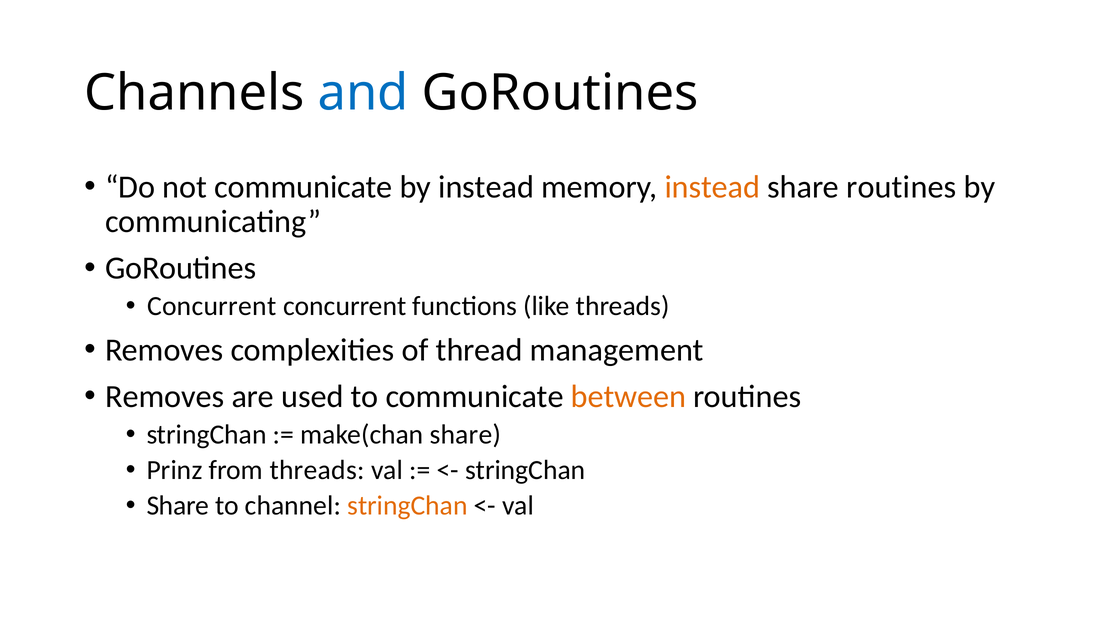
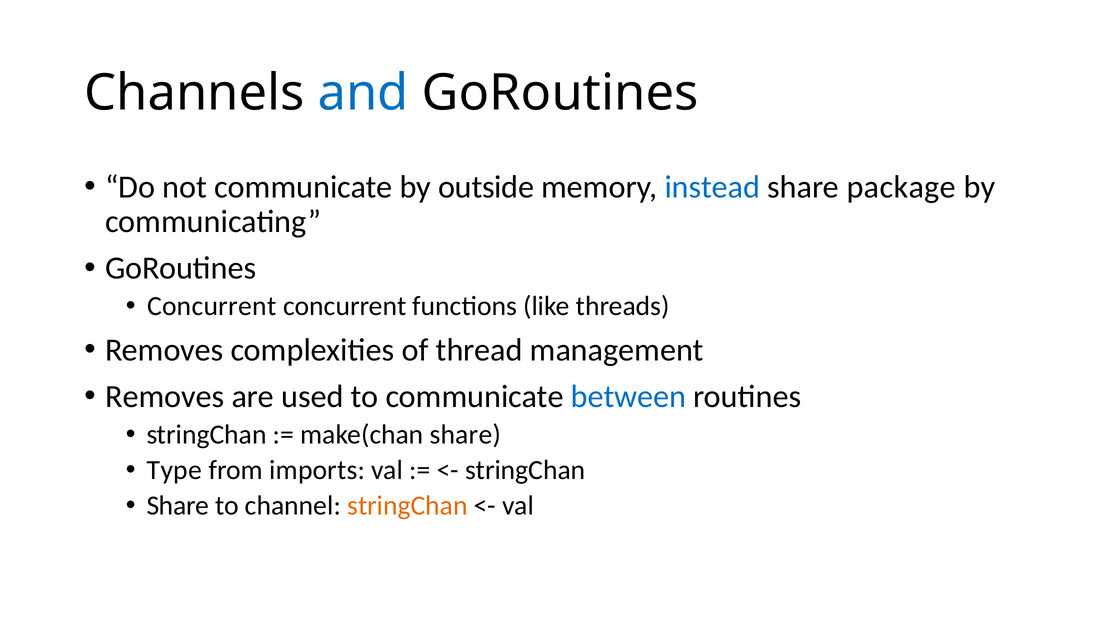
by instead: instead -> outside
instead at (712, 187) colour: orange -> blue
share routines: routines -> package
between colour: orange -> blue
Prinz: Prinz -> Type
from threads: threads -> imports
